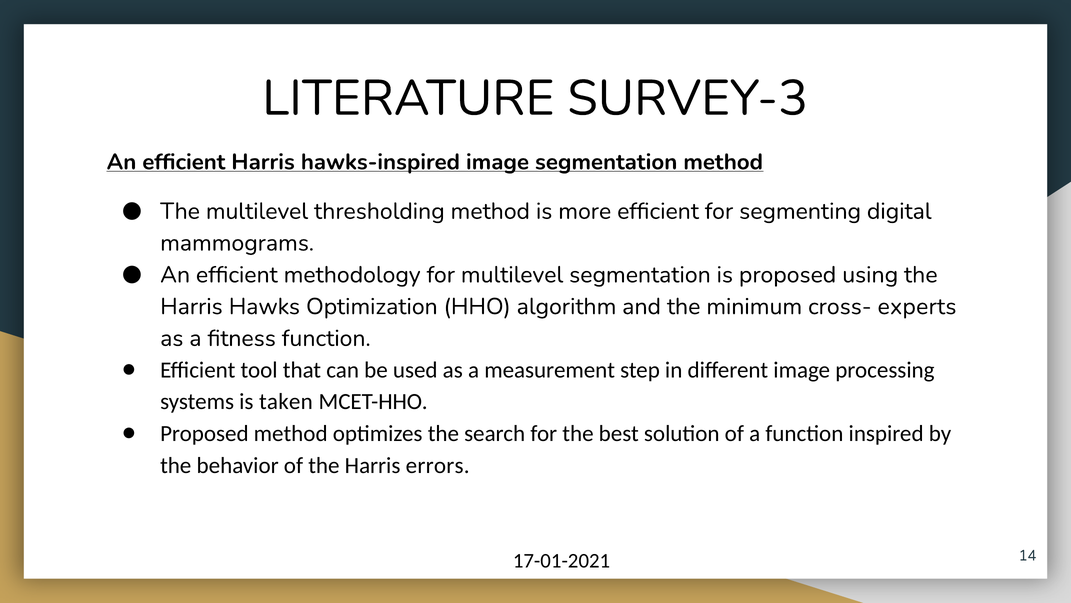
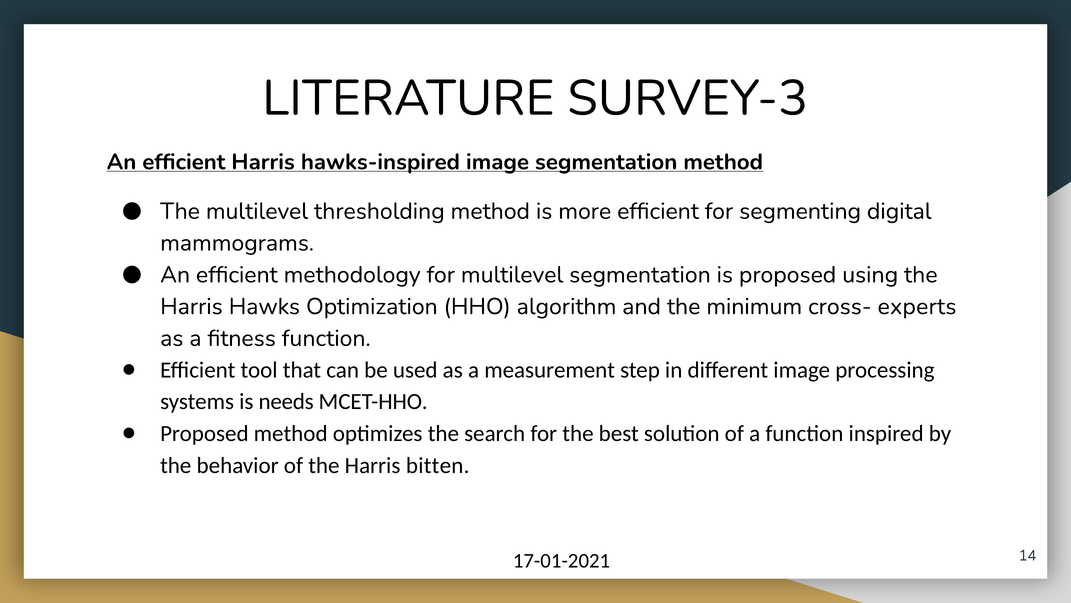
taken: taken -> needs
errors: errors -> bitten
